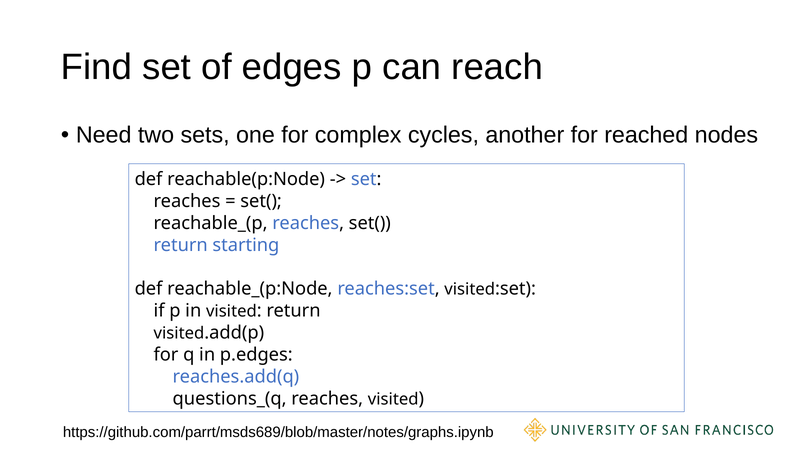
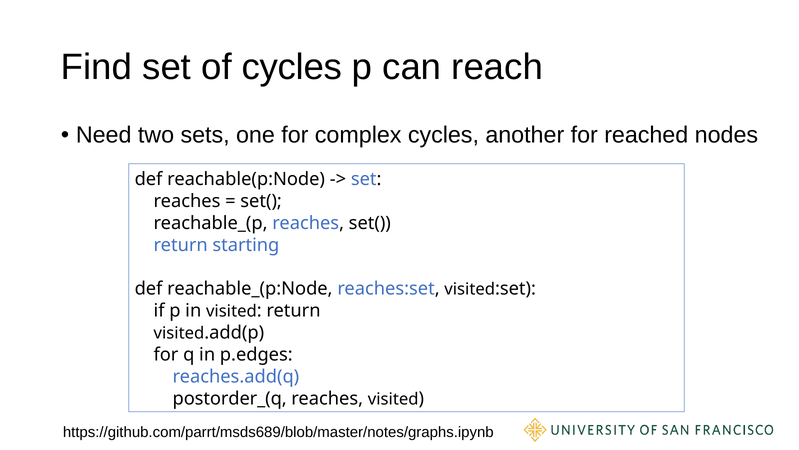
of edges: edges -> cycles
questions_(q: questions_(q -> postorder_(q
